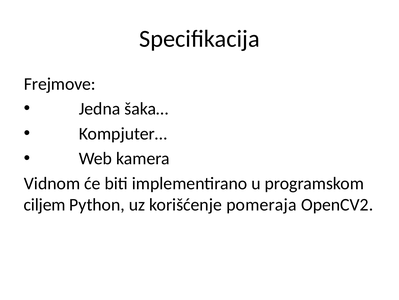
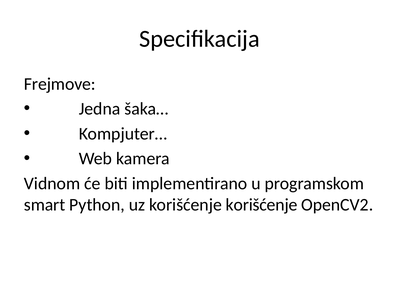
ciljem: ciljem -> smart
korišćenje pomeraja: pomeraja -> korišćenje
